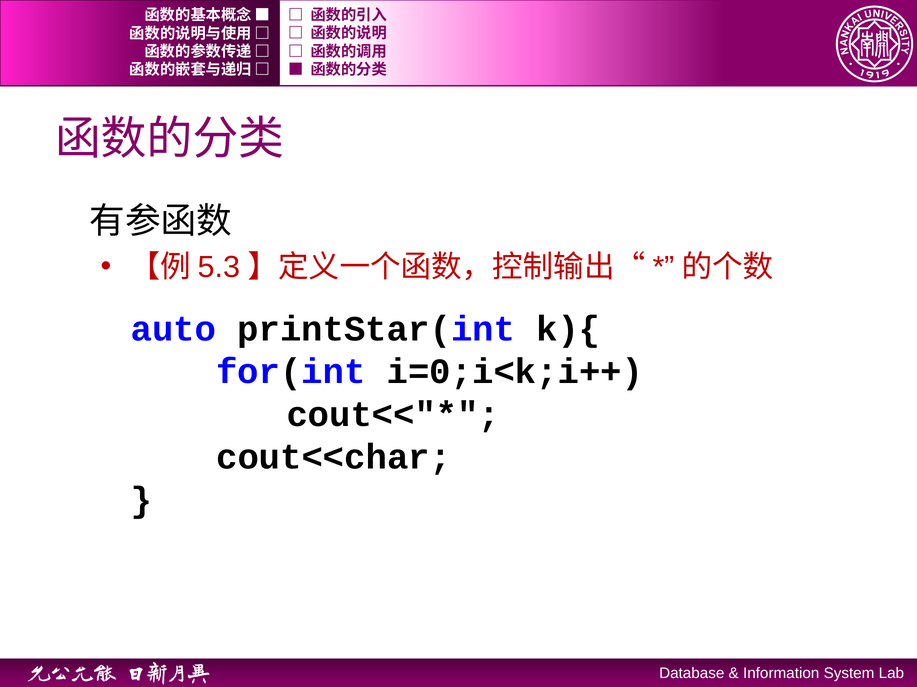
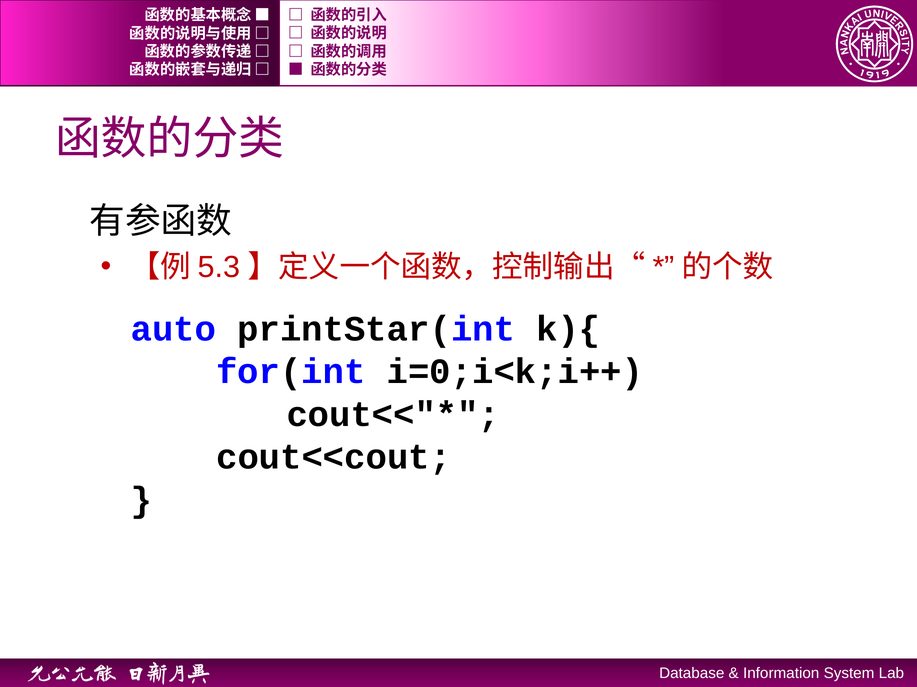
cout<<char: cout<<char -> cout<<cout
